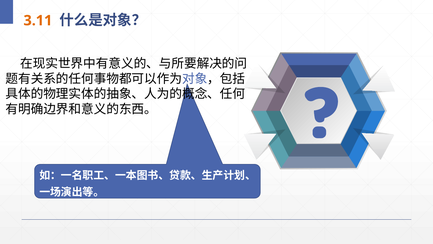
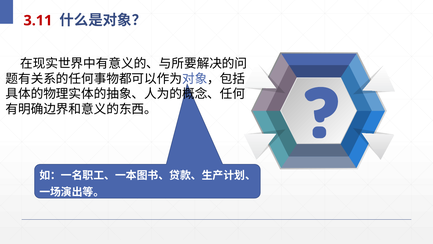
3.11 colour: orange -> red
